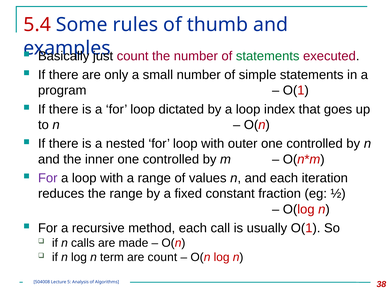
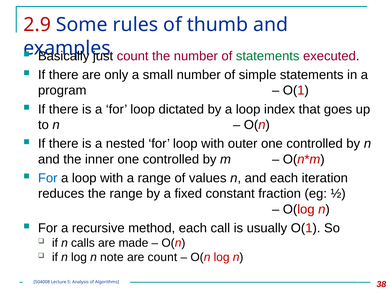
5.4: 5.4 -> 2.9
For at (48, 178) colour: purple -> blue
term: term -> note
